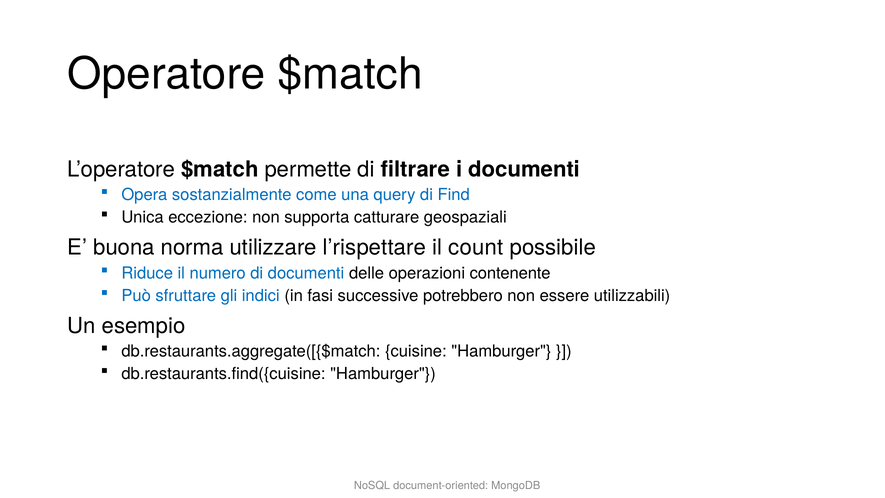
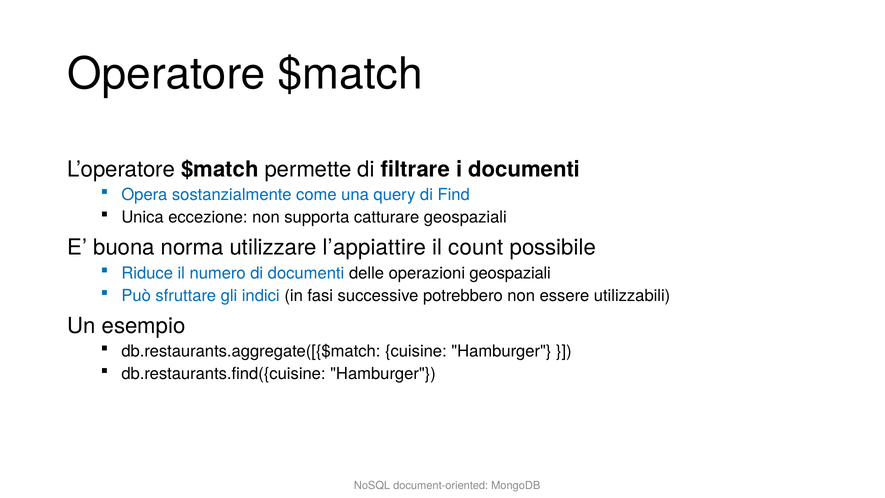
l’rispettare: l’rispettare -> l’appiattire
operazioni contenente: contenente -> geospaziali
